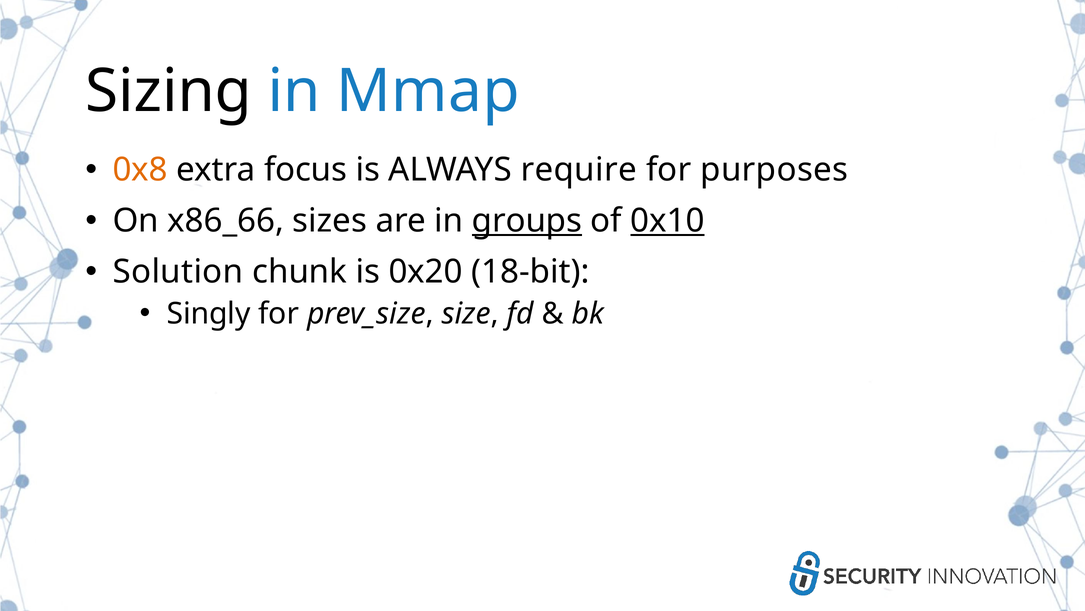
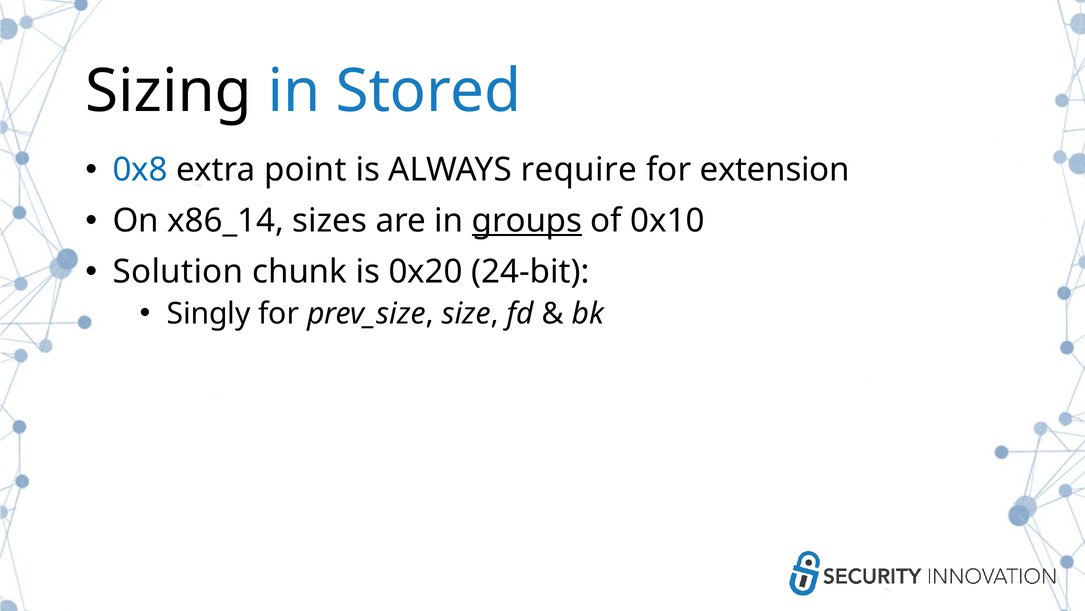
Mmap: Mmap -> Stored
0x8 colour: orange -> blue
focus: focus -> point
purposes: purposes -> extension
x86_66: x86_66 -> x86_14
0x10 underline: present -> none
18-bit: 18-bit -> 24-bit
